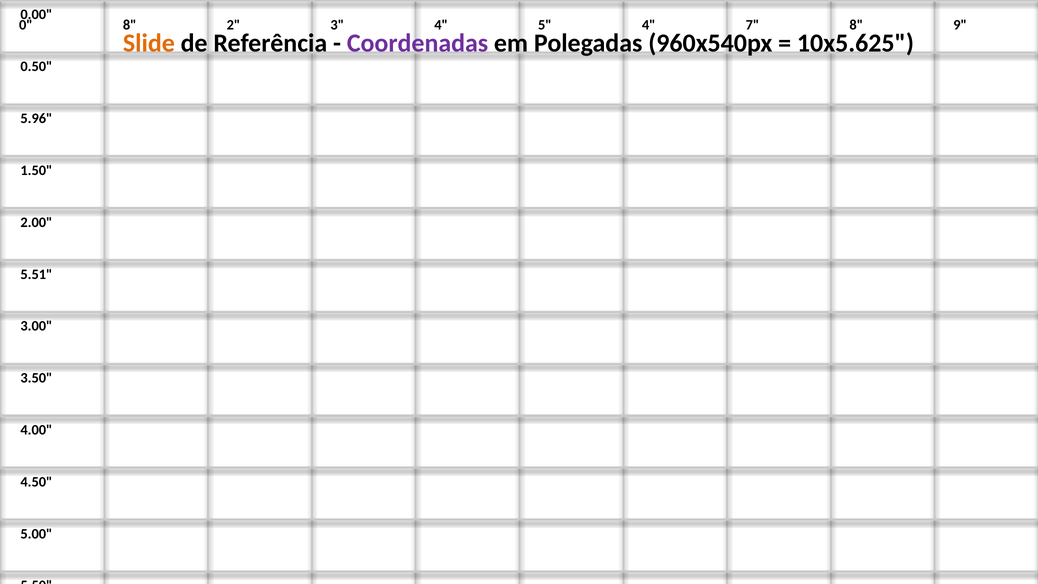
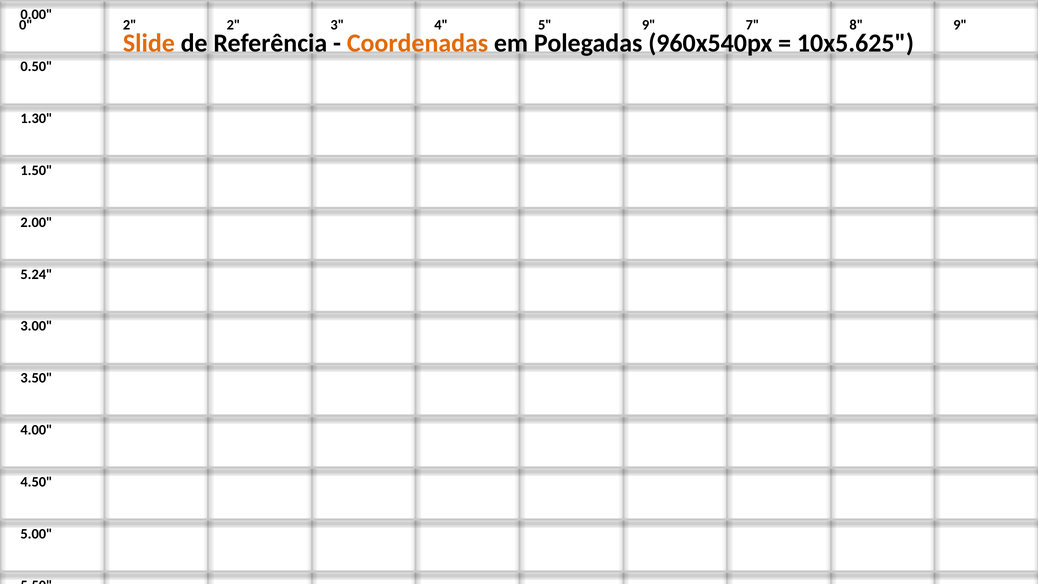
0 8: 8 -> 2
5 4: 4 -> 9
Coordenadas colour: purple -> orange
5.96: 5.96 -> 1.30
5.51: 5.51 -> 5.24
